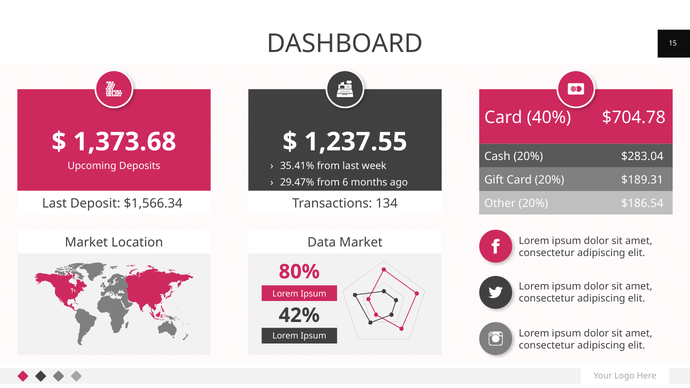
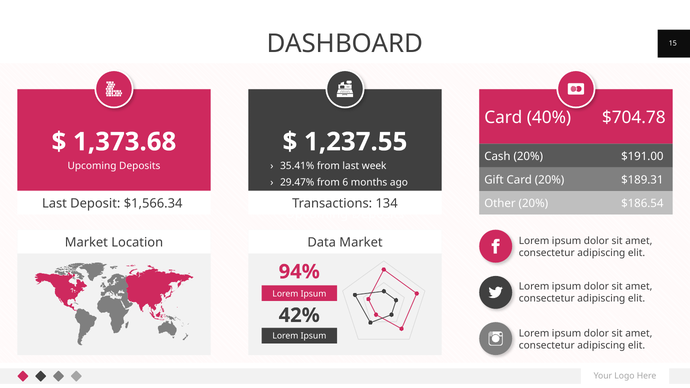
$283.04: $283.04 -> $191.00
80%: 80% -> 94%
